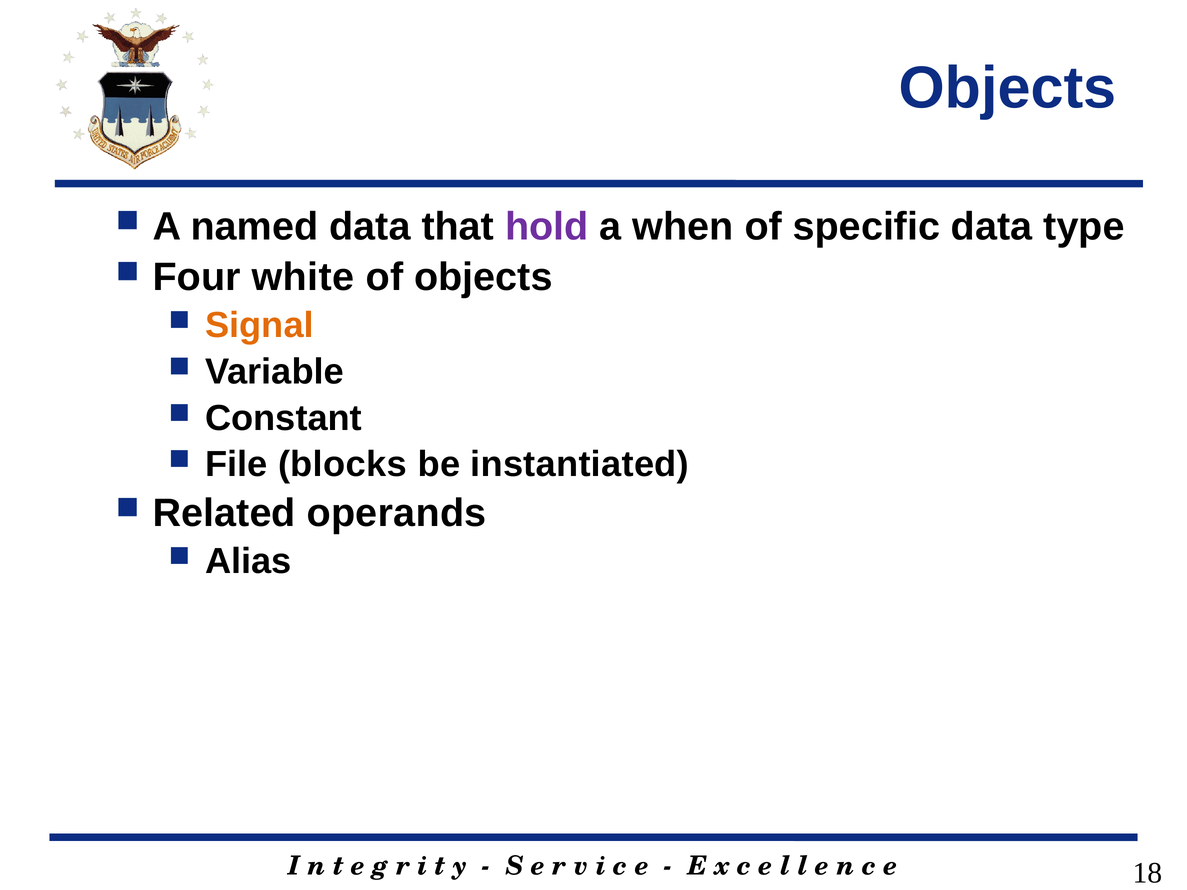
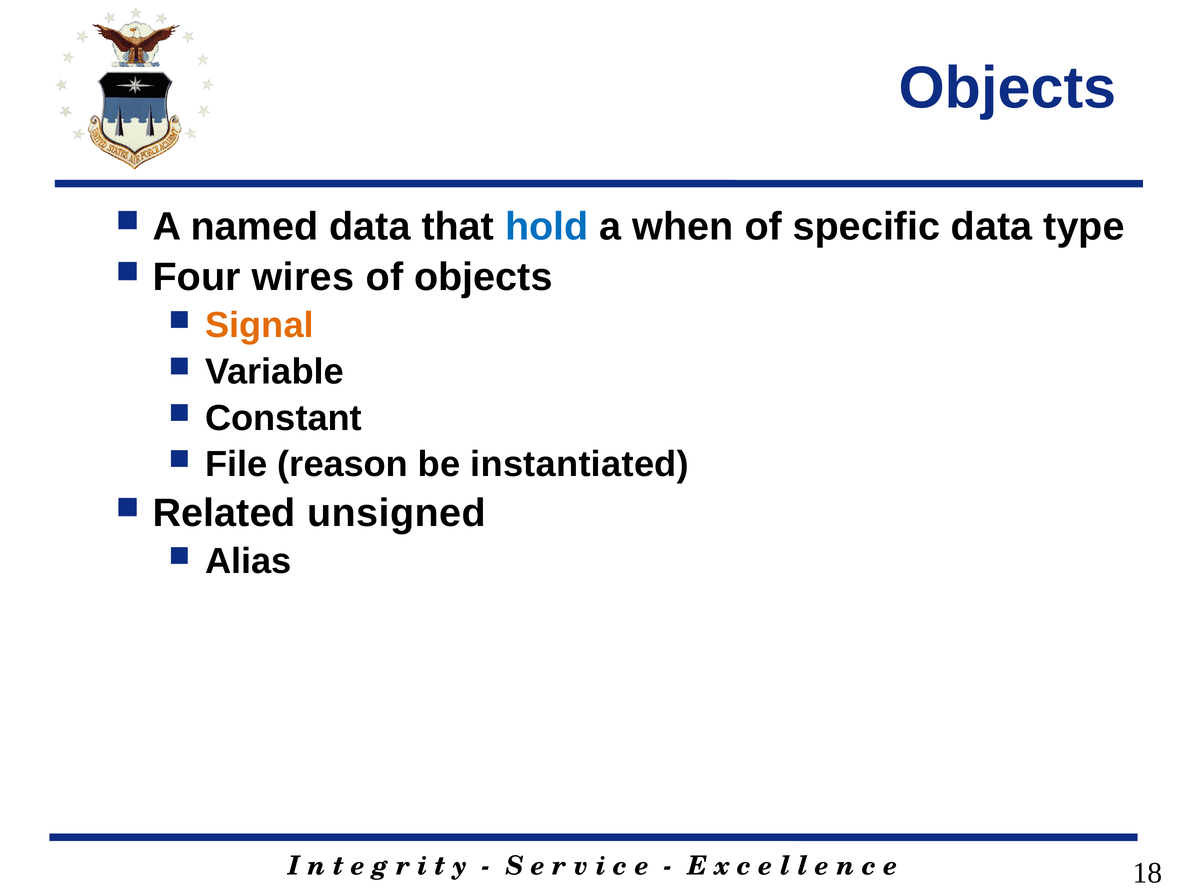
hold colour: purple -> blue
white: white -> wires
blocks: blocks -> reason
operands: operands -> unsigned
